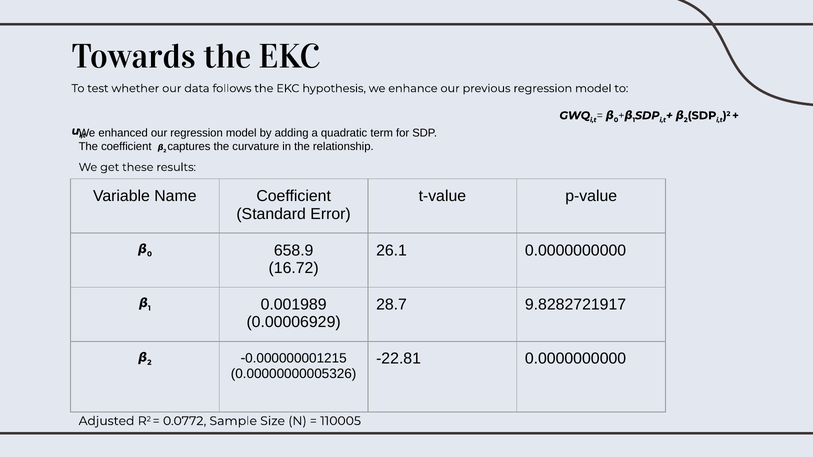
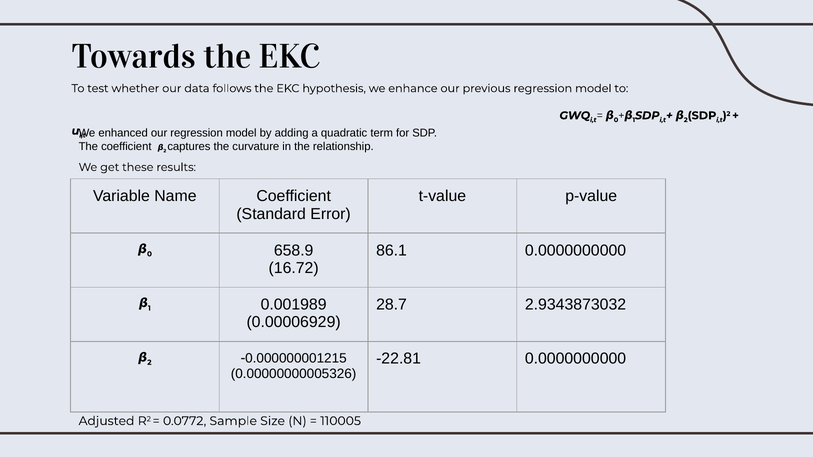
26.1: 26.1 -> 86.1
9.8282721917: 9.8282721917 -> 2.9343873032
